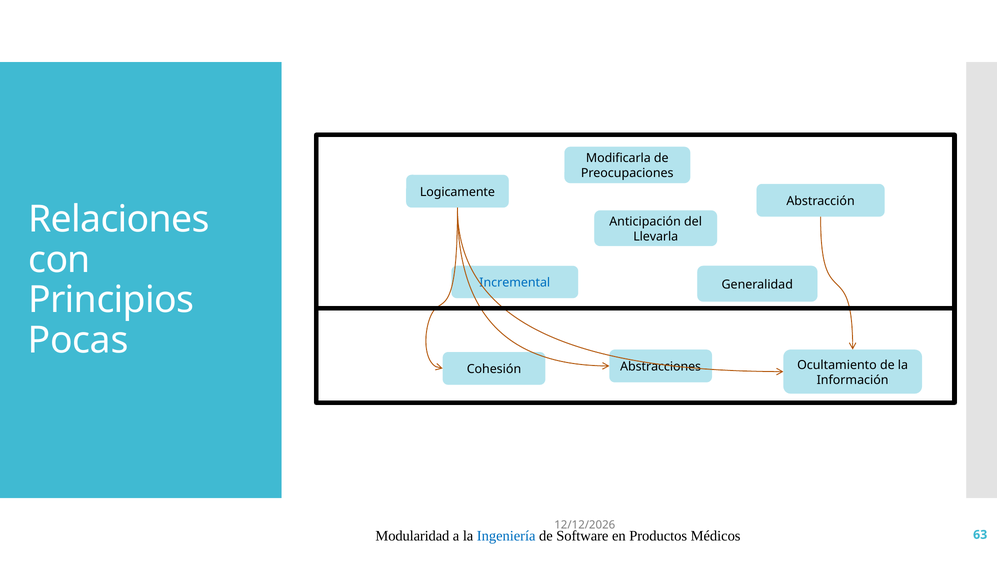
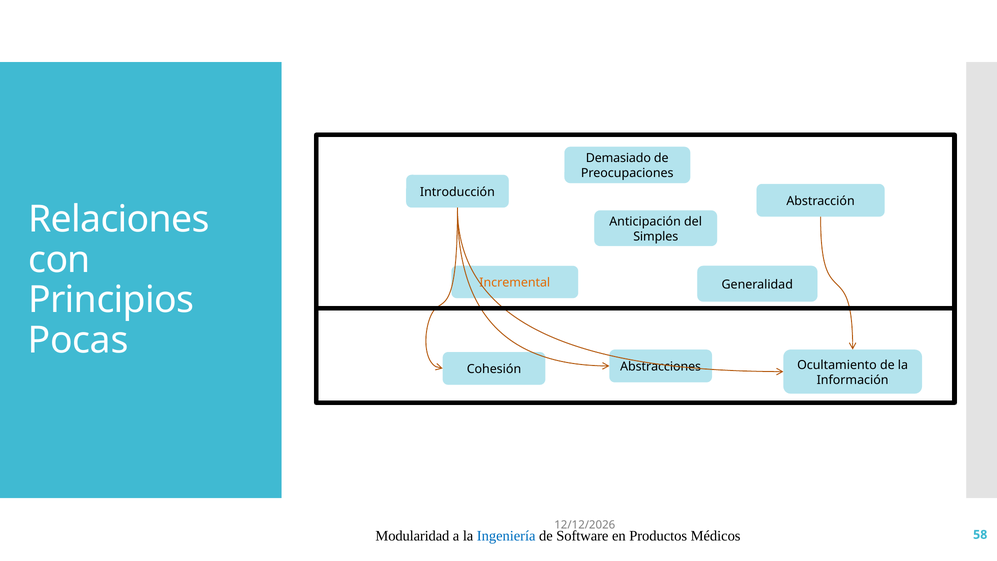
Modificarla: Modificarla -> Demasiado
Logicamente: Logicamente -> Introducción
Llevarla: Llevarla -> Simples
Incremental colour: blue -> orange
63: 63 -> 58
